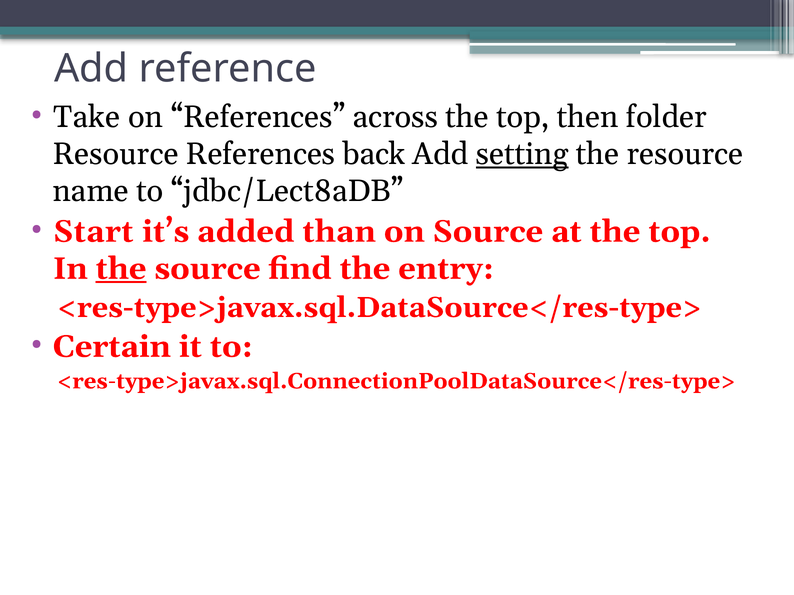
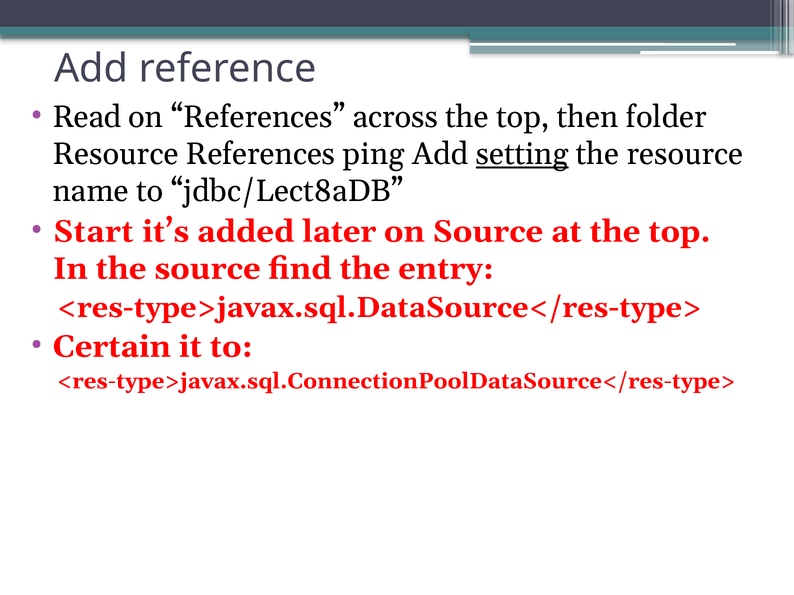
Take: Take -> Read
back: back -> ping
than: than -> later
the at (121, 269) underline: present -> none
